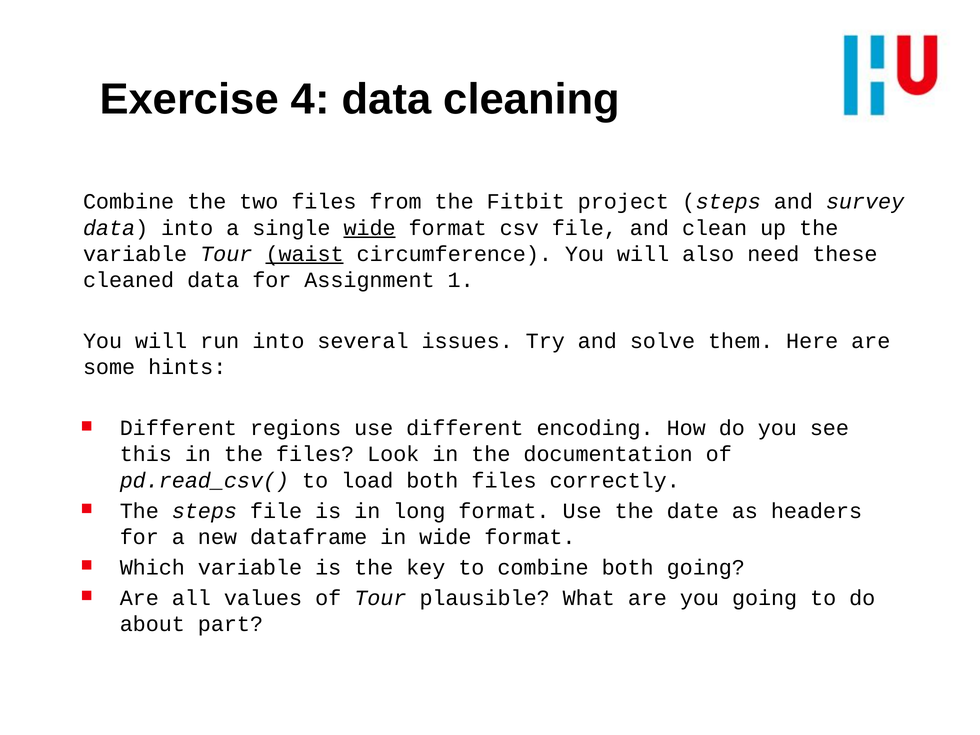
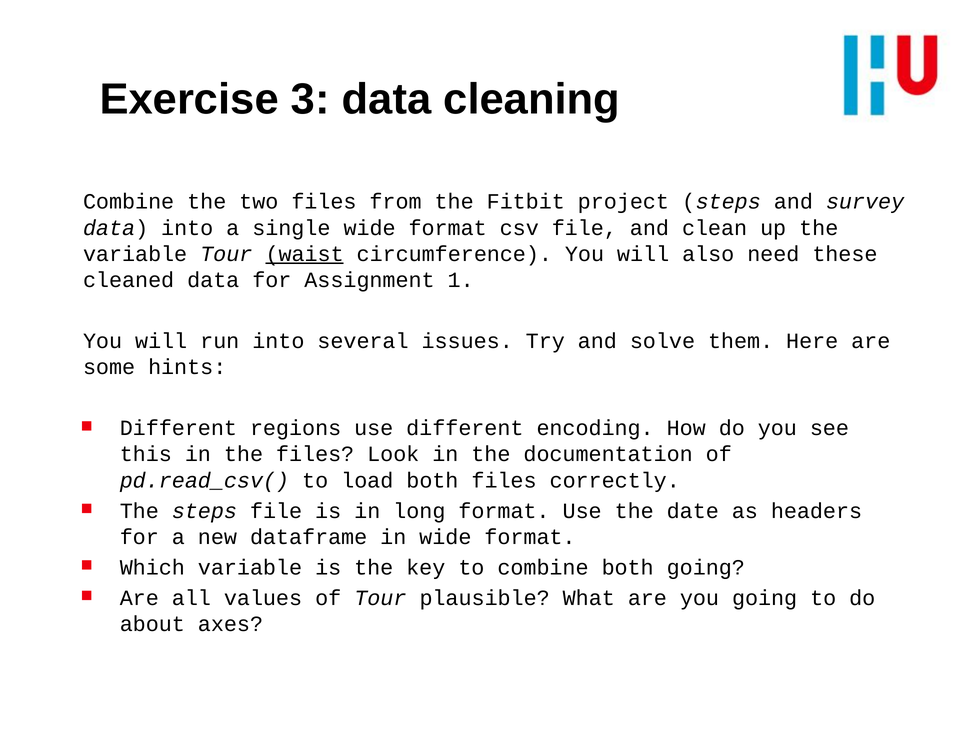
4: 4 -> 3
wide at (370, 228) underline: present -> none
part: part -> axes
